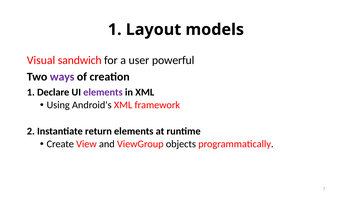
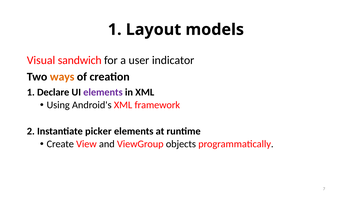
powerful: powerful -> indicator
ways colour: purple -> orange
return: return -> picker
